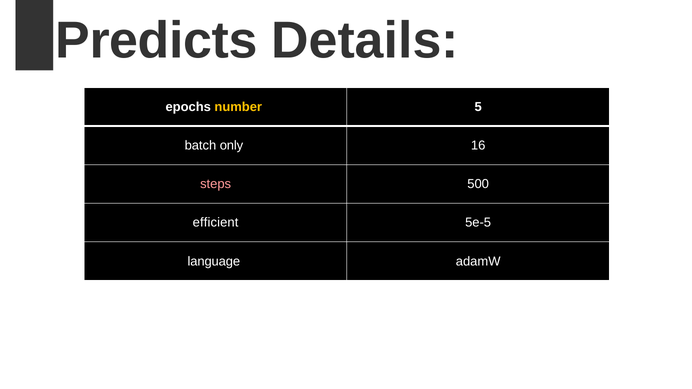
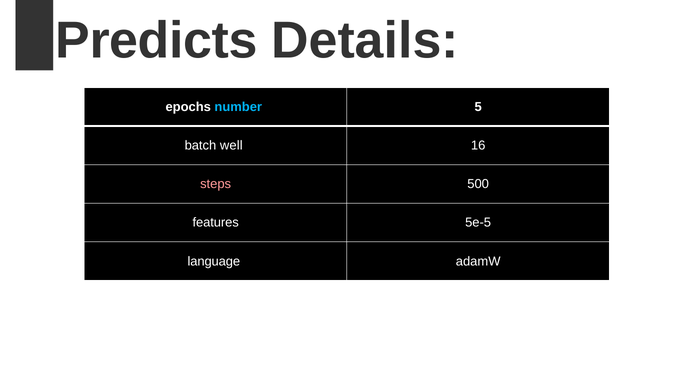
number colour: yellow -> light blue
only: only -> well
efficient: efficient -> features
